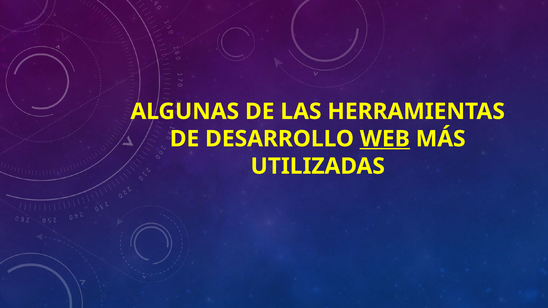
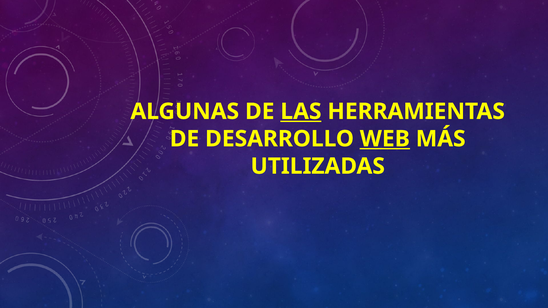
LAS underline: none -> present
